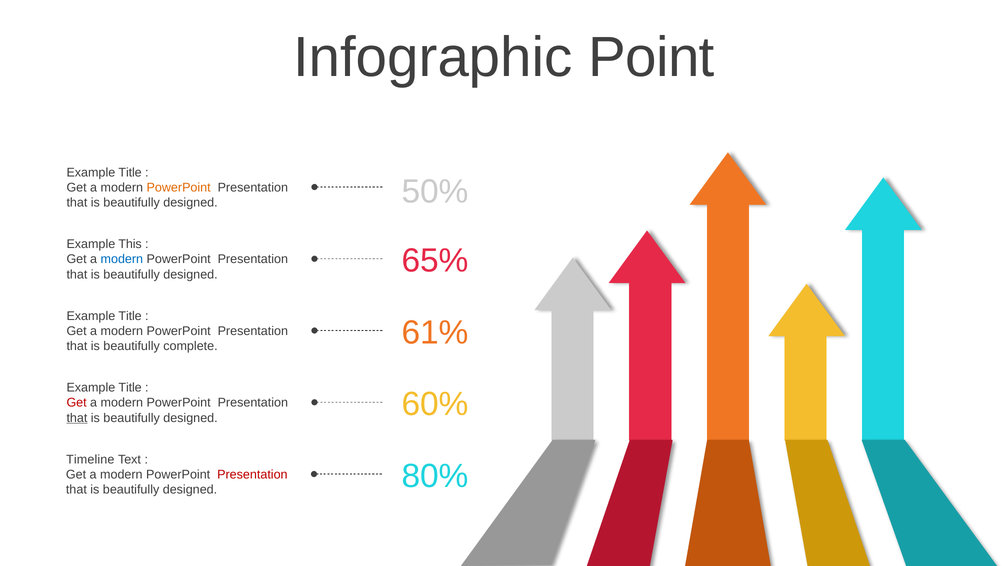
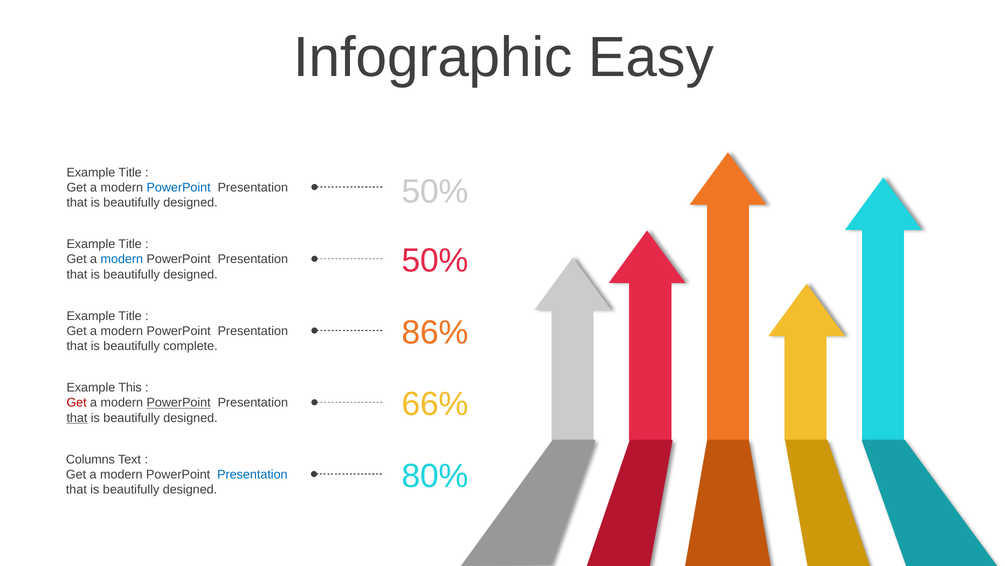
Point: Point -> Easy
PowerPoint at (179, 187) colour: orange -> blue
This at (130, 244): This -> Title
65% at (435, 260): 65% -> 50%
61%: 61% -> 86%
Title at (130, 387): Title -> This
60%: 60% -> 66%
PowerPoint at (179, 402) underline: none -> present
Timeline: Timeline -> Columns
Presentation at (252, 474) colour: red -> blue
